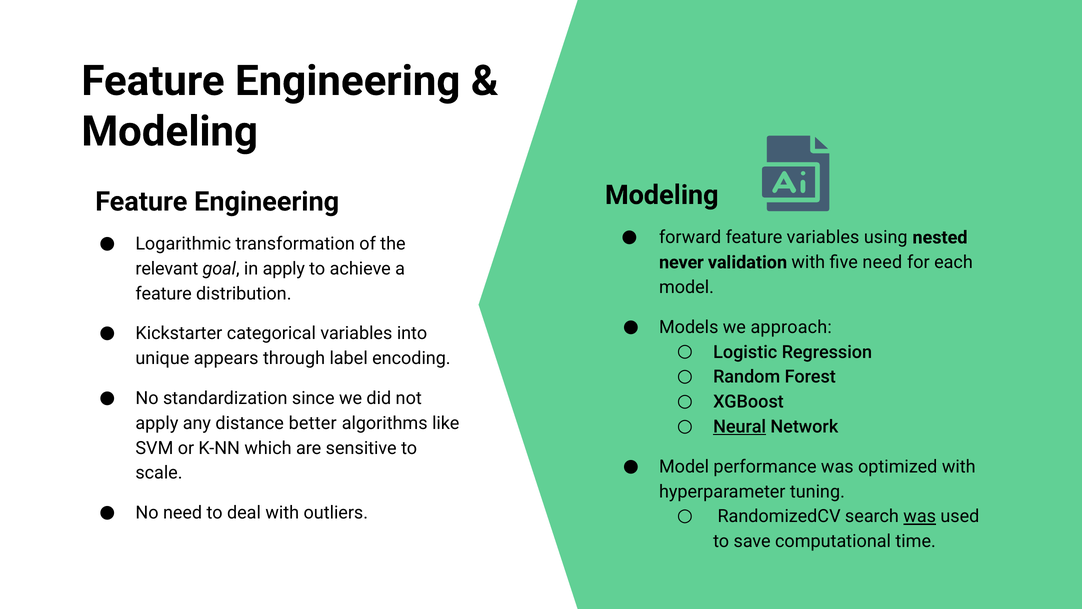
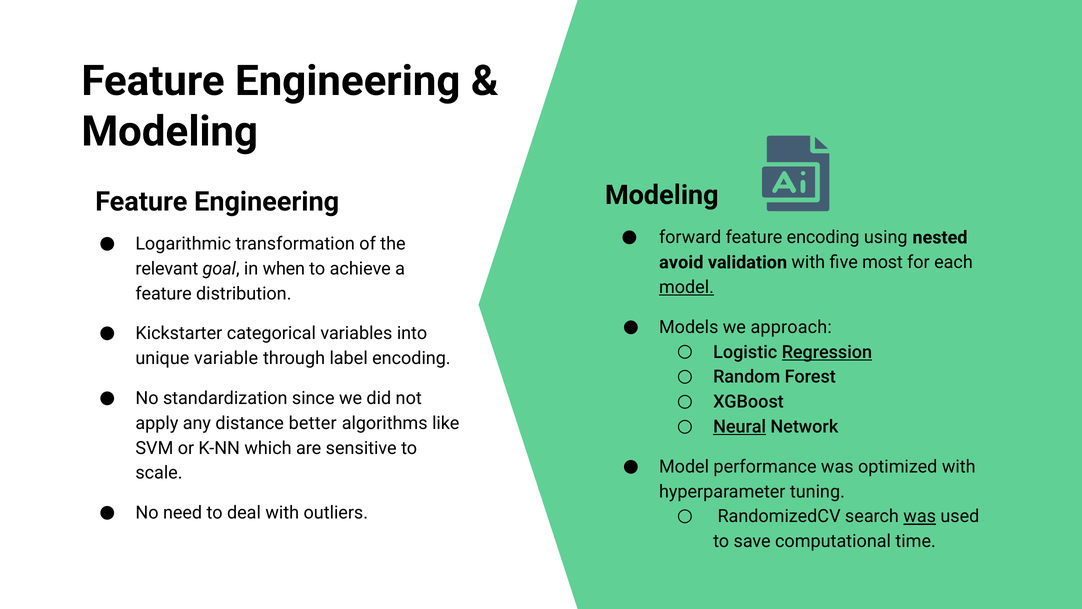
feature variables: variables -> encoding
never: never -> avoid
five need: need -> most
in apply: apply -> when
model at (686, 287) underline: none -> present
Regression underline: none -> present
appears: appears -> variable
